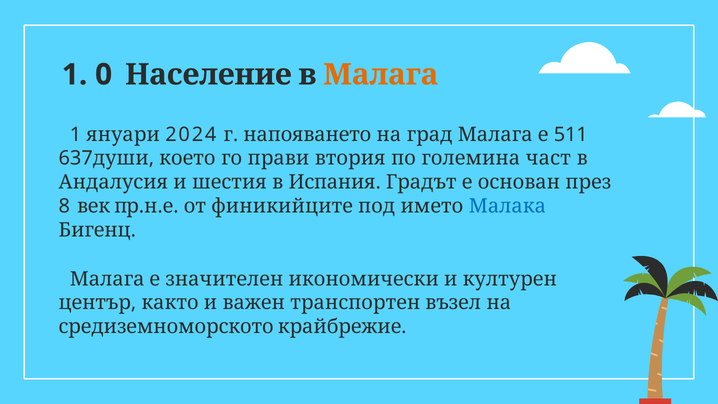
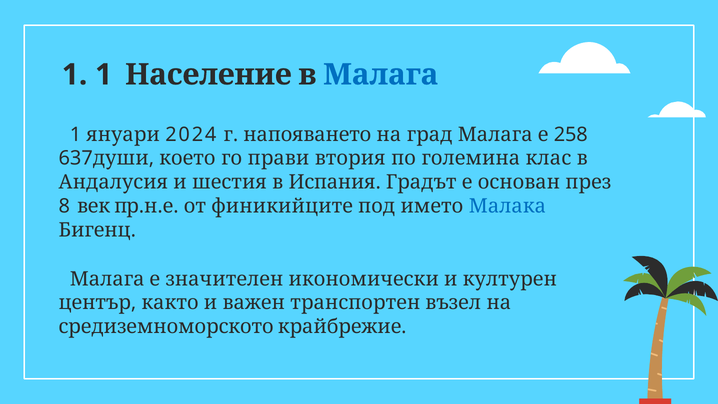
1 0: 0 -> 1
Малага at (381, 75) colour: orange -> blue
511: 511 -> 258
част: част -> клас
